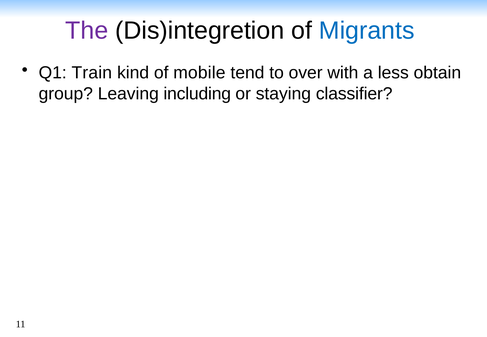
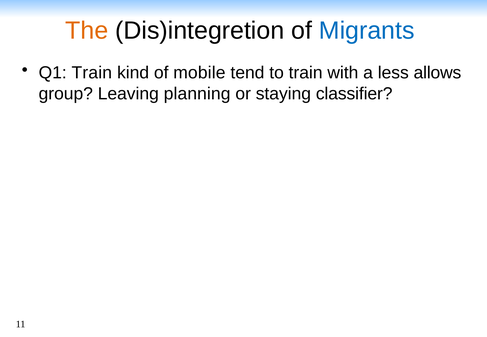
The colour: purple -> orange
to over: over -> train
obtain: obtain -> allows
including: including -> planning
